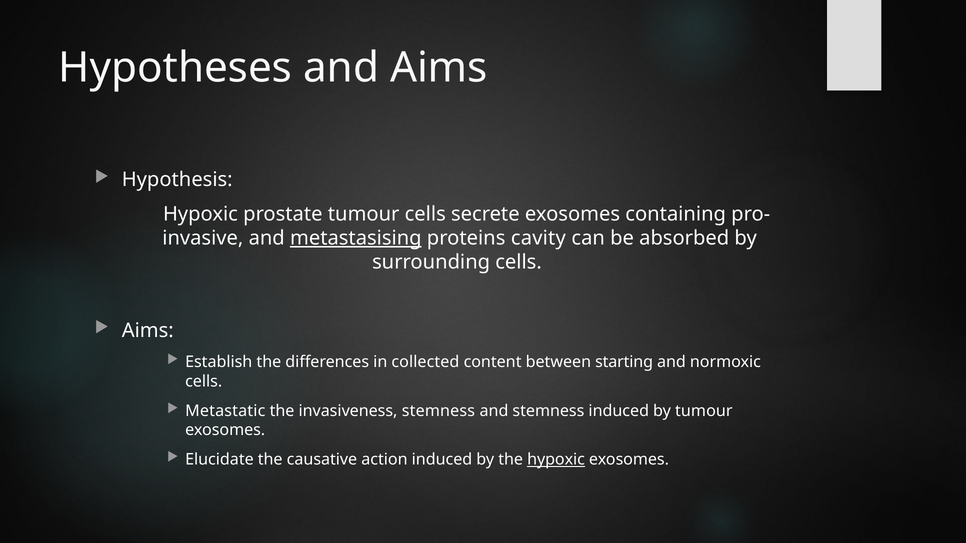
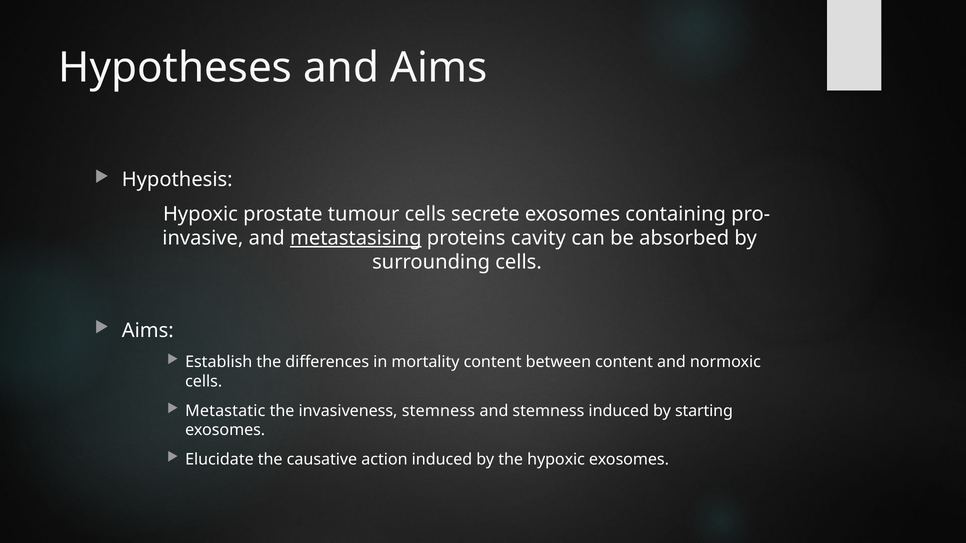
collected: collected -> mortality
between starting: starting -> content
by tumour: tumour -> starting
hypoxic at (556, 460) underline: present -> none
